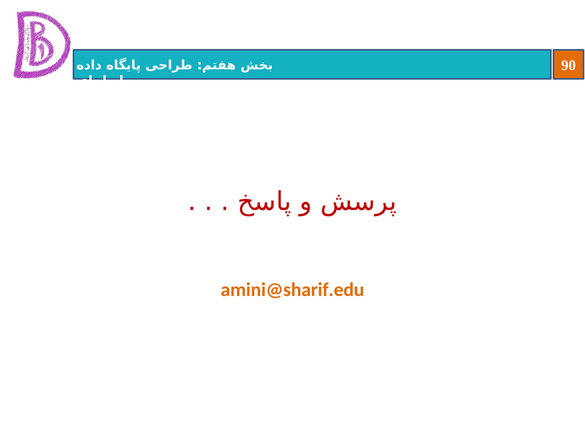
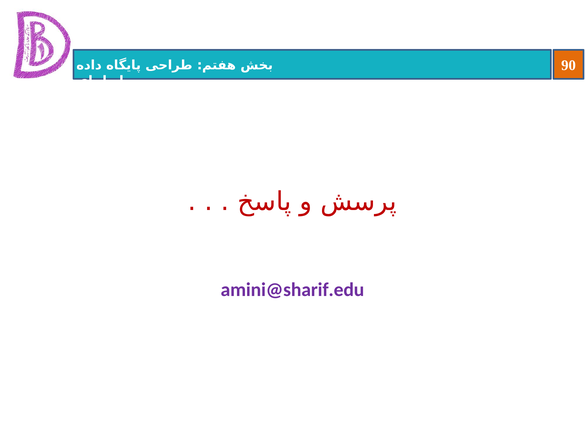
amini@sharif.edu colour: orange -> purple
